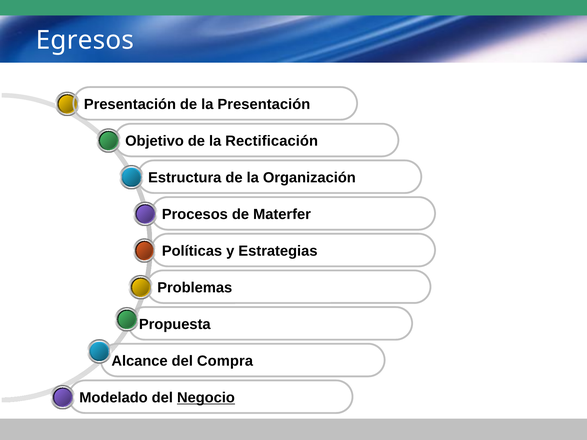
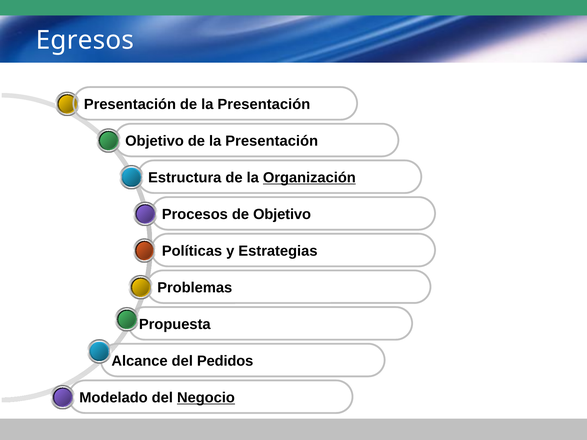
Rectificación at (272, 141): Rectificación -> Presentación
Organización underline: none -> present
de Materfer: Materfer -> Objetivo
Compra: Compra -> Pedidos
